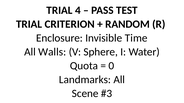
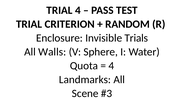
Time: Time -> Trials
0 at (111, 66): 0 -> 4
